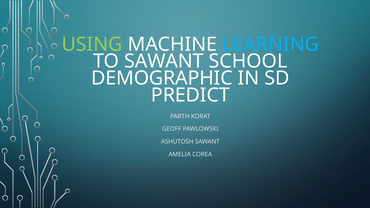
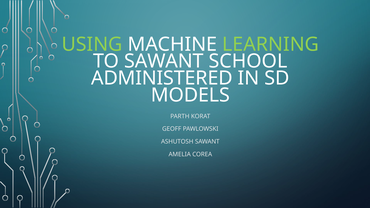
LEARNING colour: light blue -> light green
DEMOGRAPHIC: DEMOGRAPHIC -> ADMINISTERED
PREDICT: PREDICT -> MODELS
